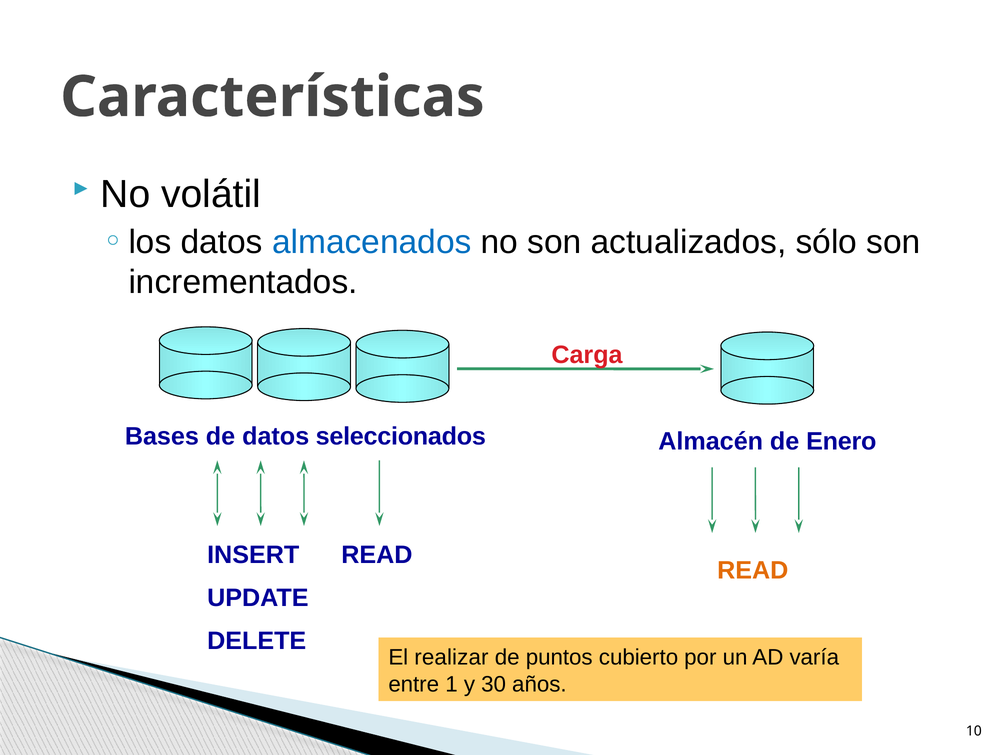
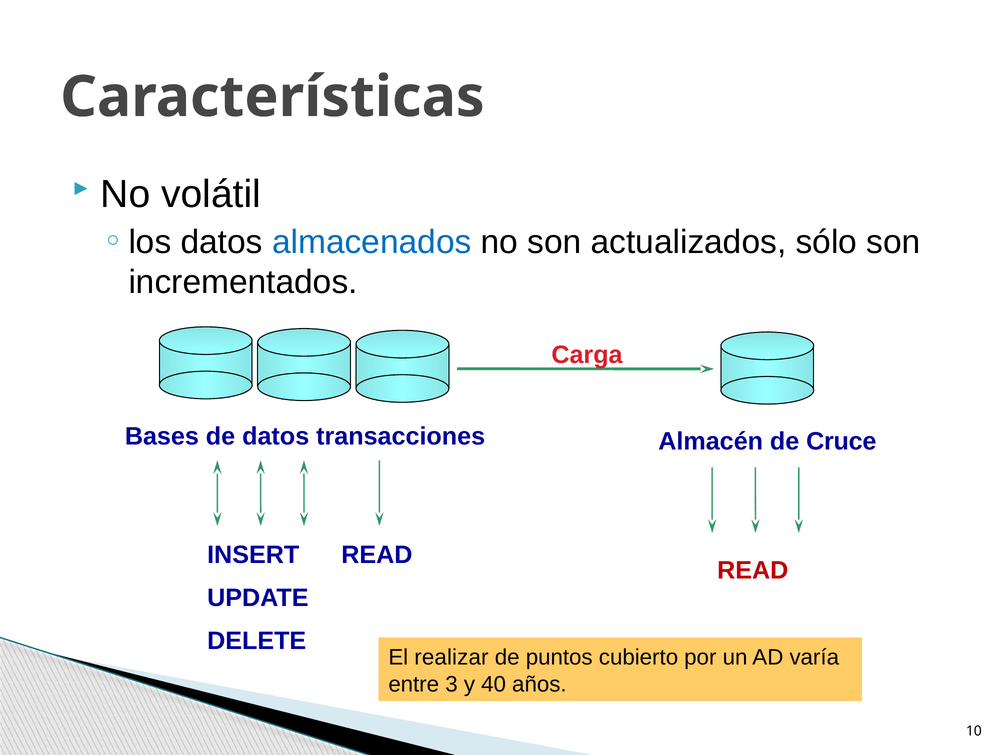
seleccionados: seleccionados -> transacciones
Enero: Enero -> Cruce
READ at (753, 570) colour: orange -> red
1: 1 -> 3
30: 30 -> 40
